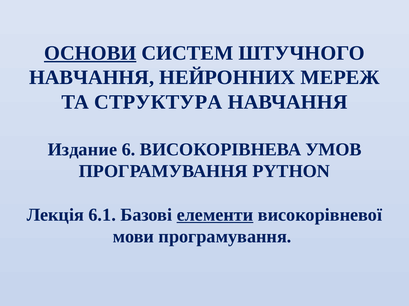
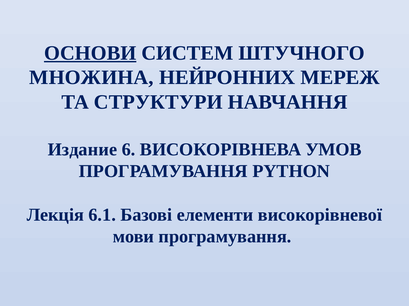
НАВЧАННЯ at (92, 78): НАВЧАННЯ -> МНОЖИНА
СТРУКТУРА: СТРУКТУРА -> СТРУКТУРИ
елементи underline: present -> none
